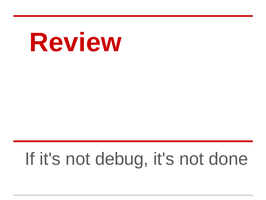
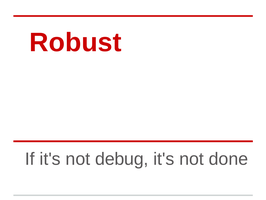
Review: Review -> Robust
